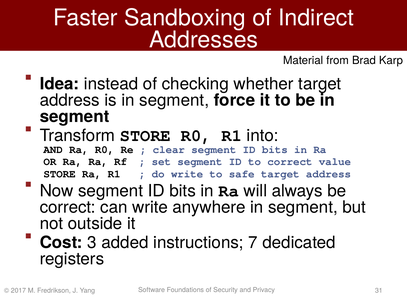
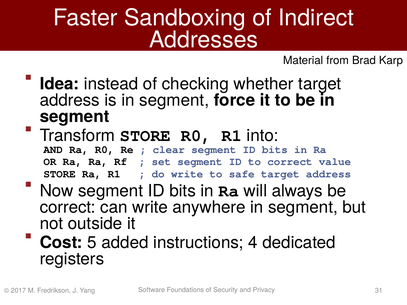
3: 3 -> 5
7: 7 -> 4
